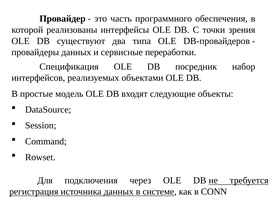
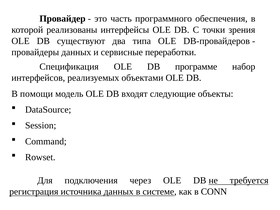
посредник: посредник -> программе
простые: простые -> помощи
